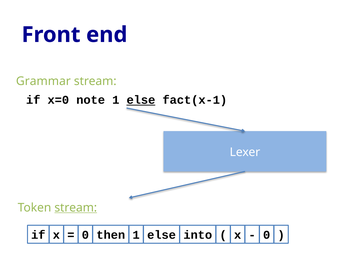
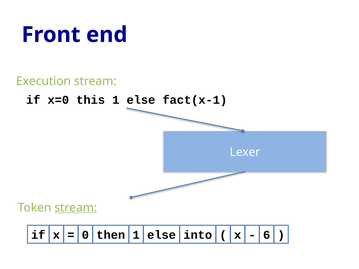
Grammar: Grammar -> Execution
note: note -> this
else at (141, 100) underline: present -> none
0 at (267, 235): 0 -> 6
